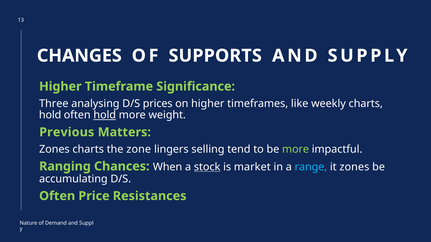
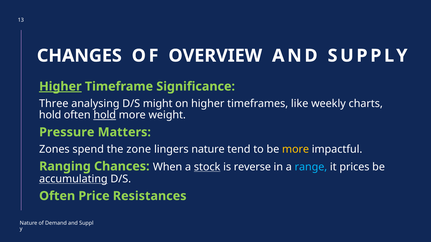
SUPPORTS: SUPPORTS -> OVERVIEW
Higher at (60, 87) underline: none -> present
prices: prices -> might
Previous: Previous -> Pressure
Zones charts: charts -> spend
lingers selling: selling -> nature
more at (296, 150) colour: light green -> yellow
market: market -> reverse
it zones: zones -> prices
accumulating underline: none -> present
